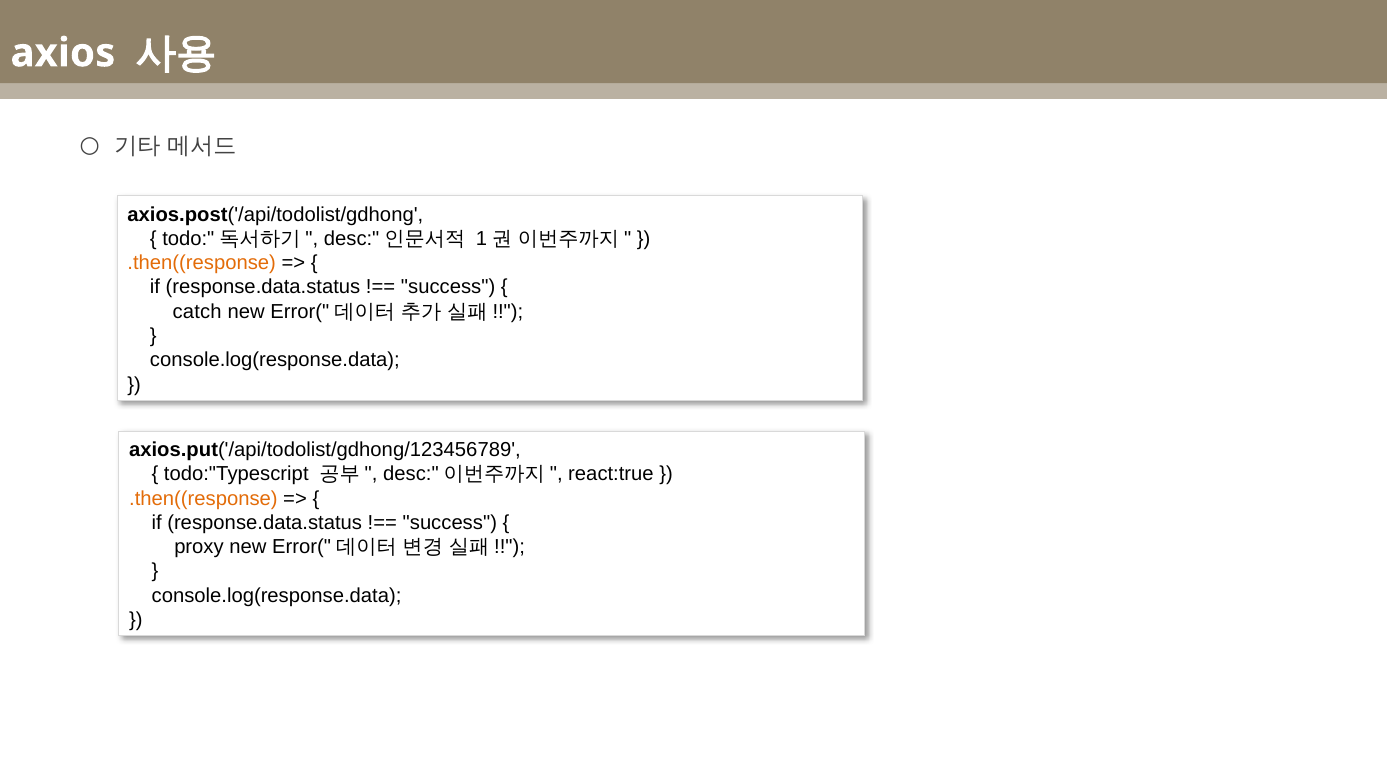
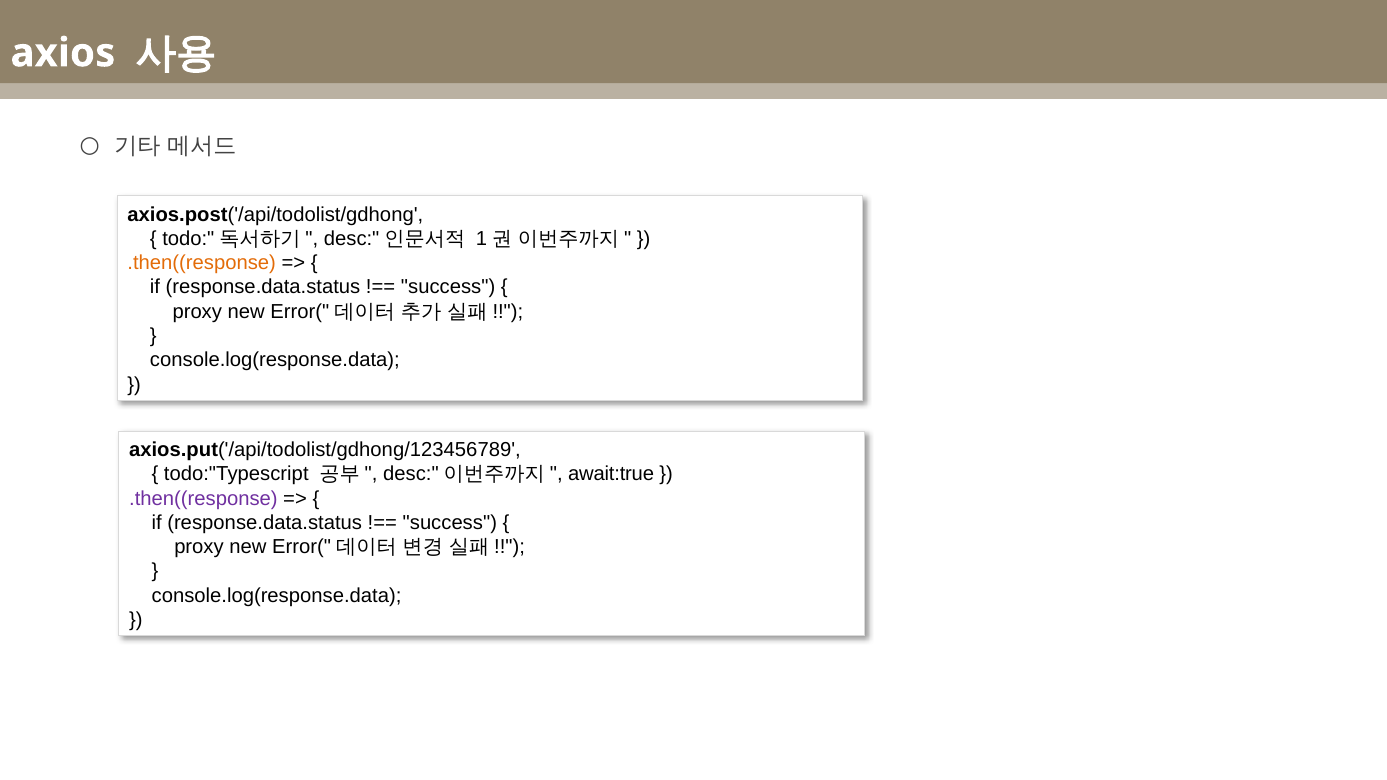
catch at (197, 312): catch -> proxy
react:true: react:true -> await:true
.then((response at (203, 498) colour: orange -> purple
